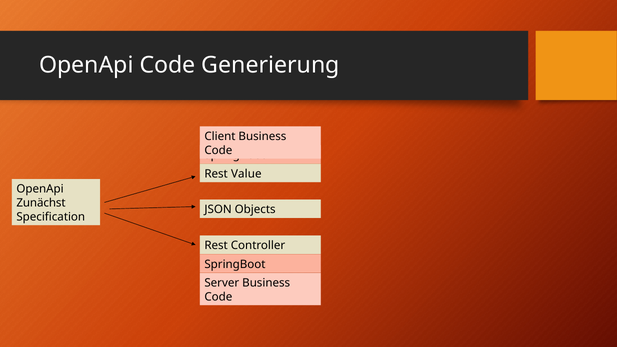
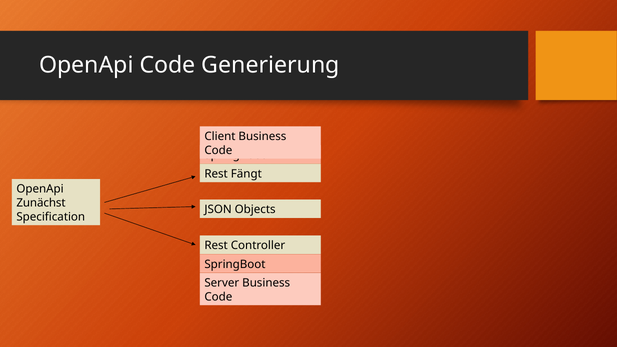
Value: Value -> Fängt
